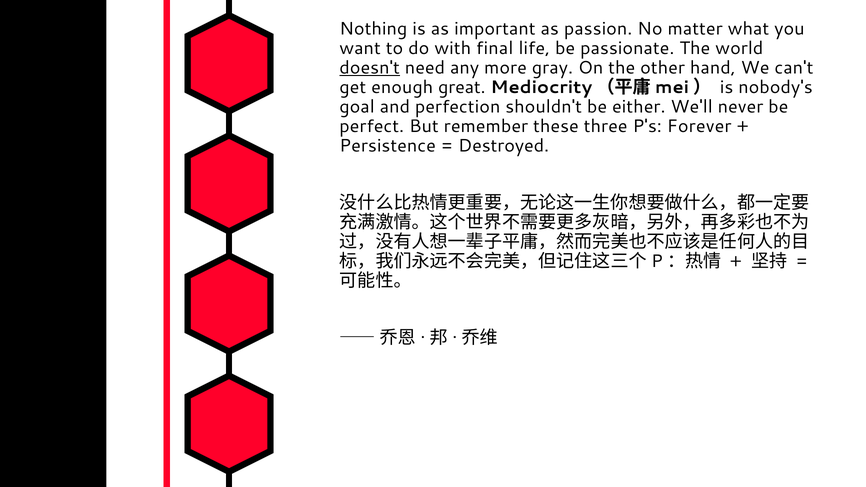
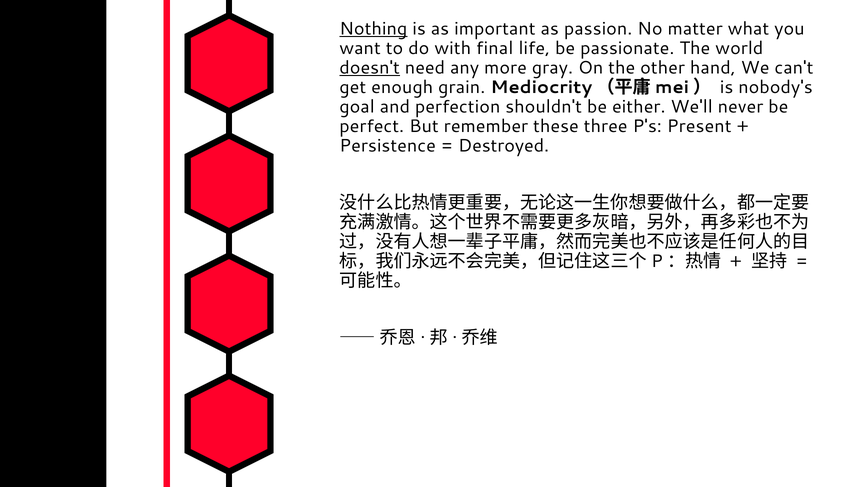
Nothing underline: none -> present
great: great -> grain
Forever: Forever -> Present
